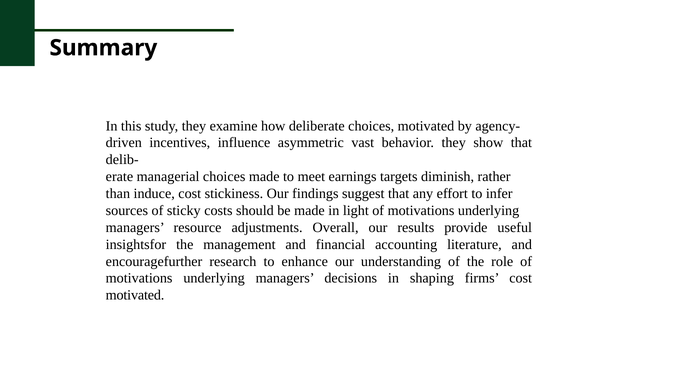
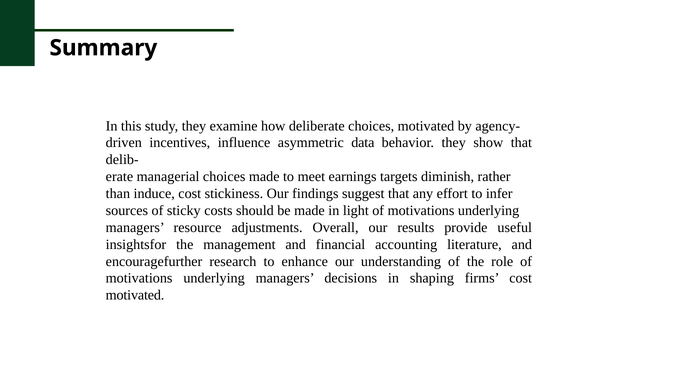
vast: vast -> data
